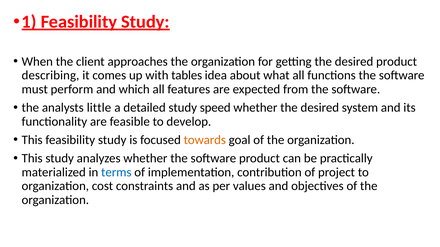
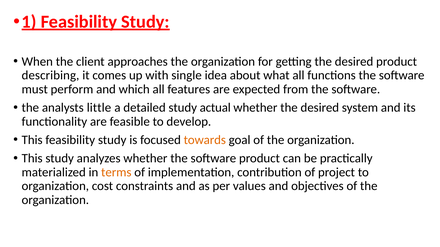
tables: tables -> single
speed: speed -> actual
terms colour: blue -> orange
